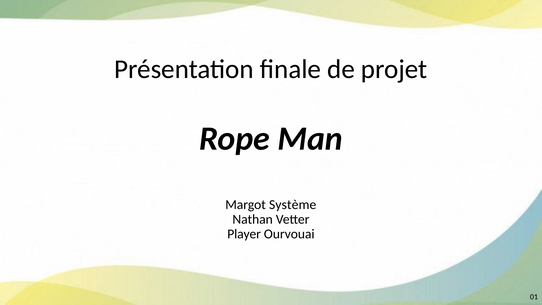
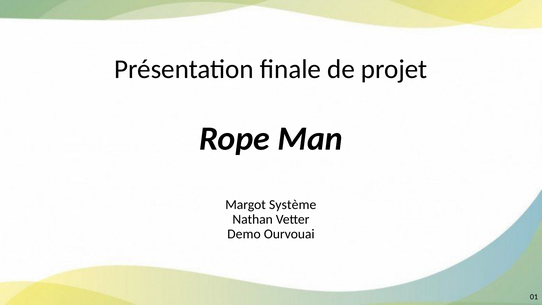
Player: Player -> Demo
